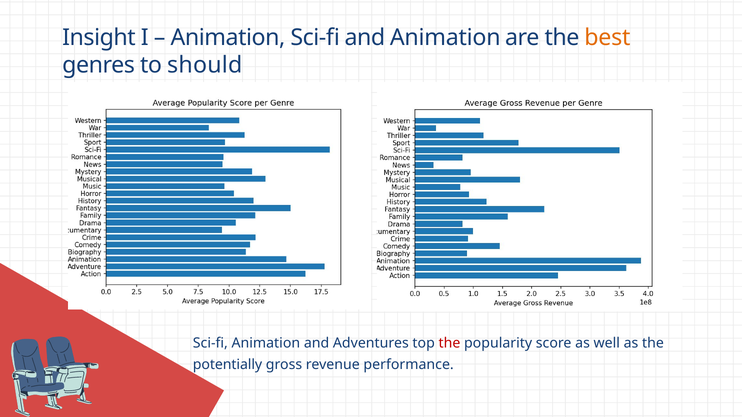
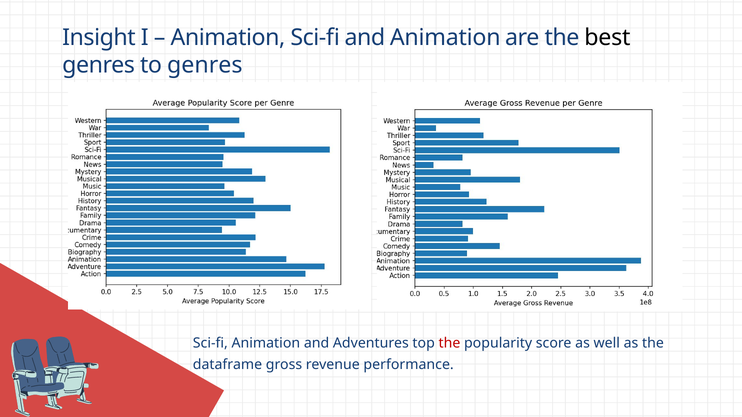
best colour: orange -> black
to should: should -> genres
potentially: potentially -> dataframe
